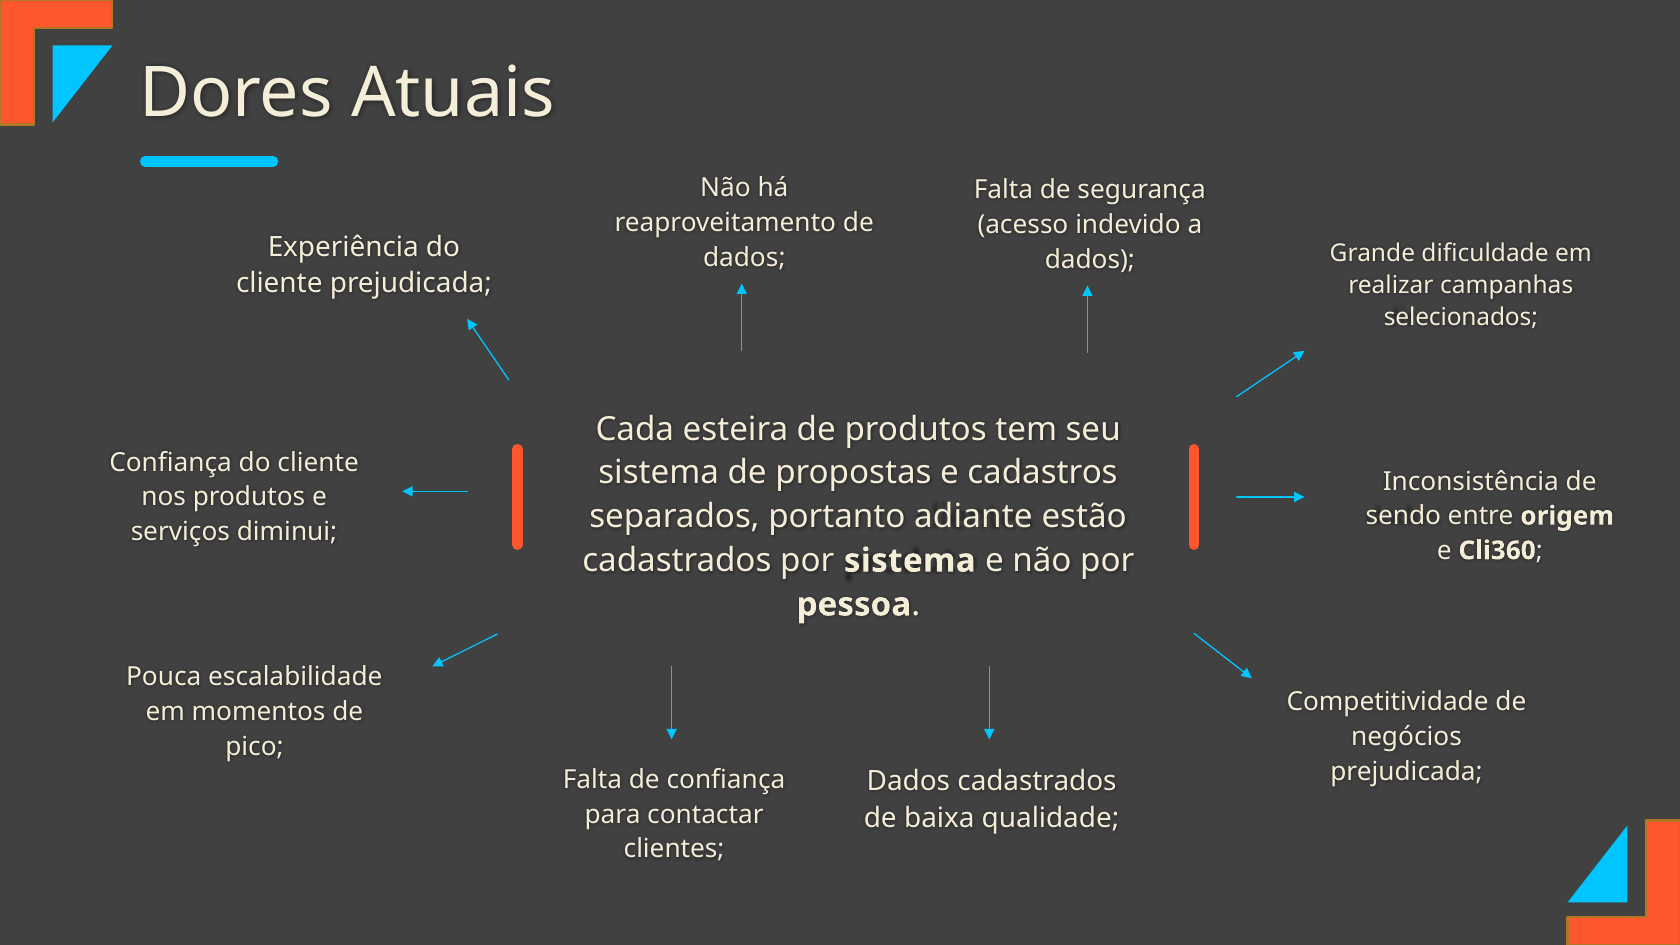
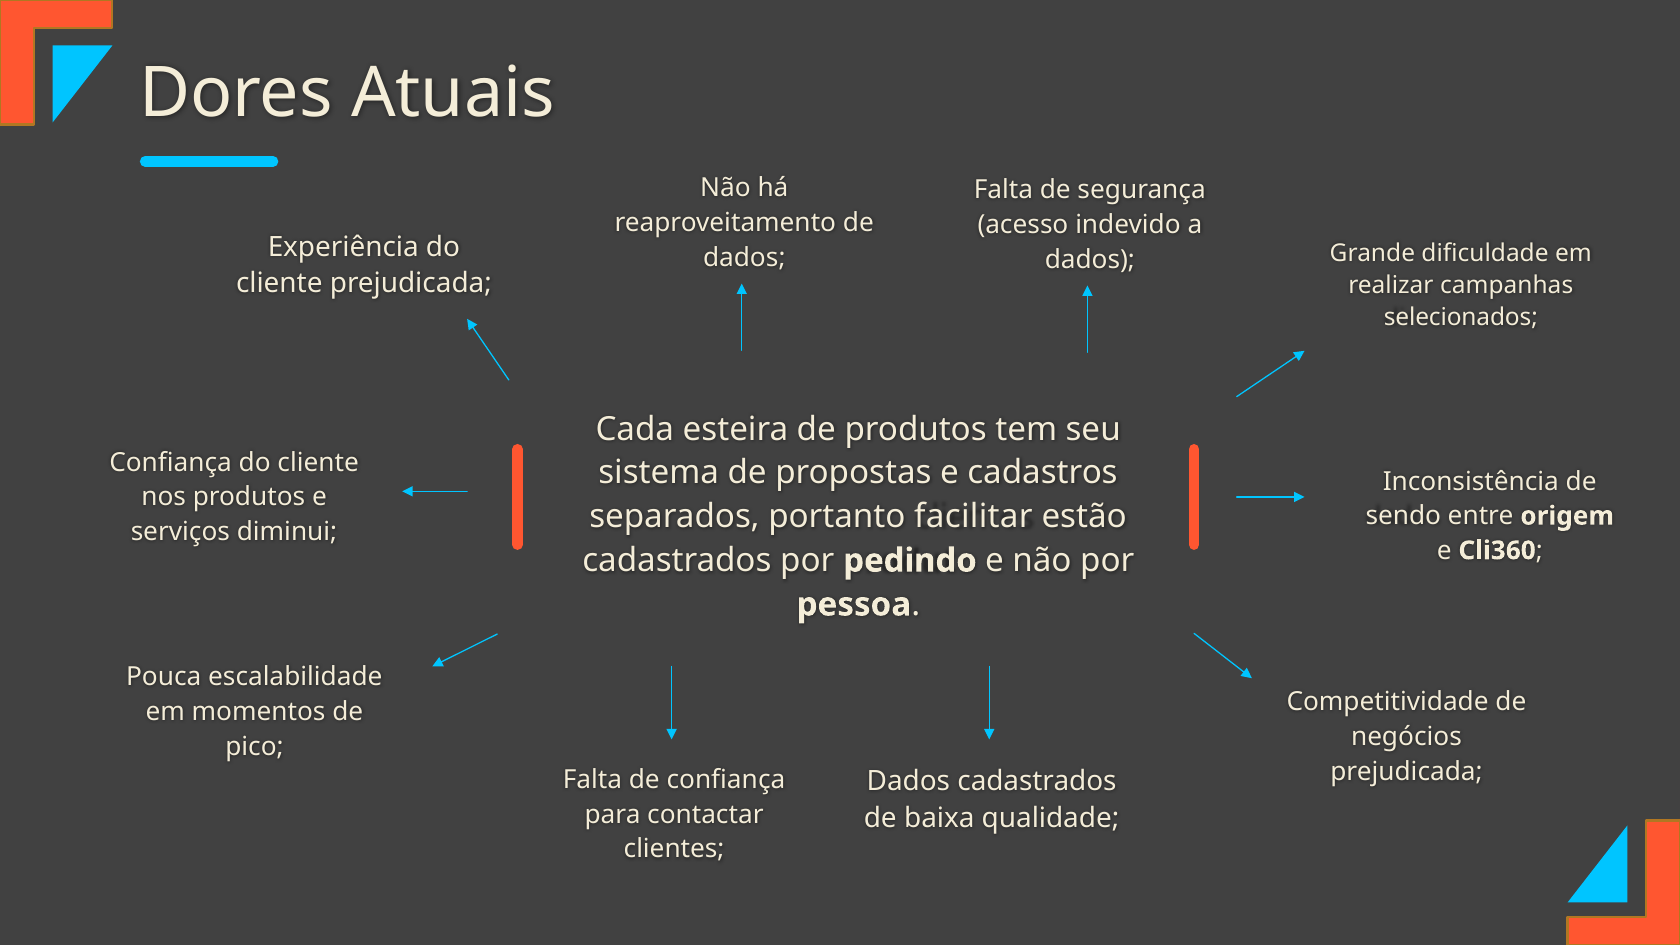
adiante: adiante -> facilitar
por sistema: sistema -> pedindo
